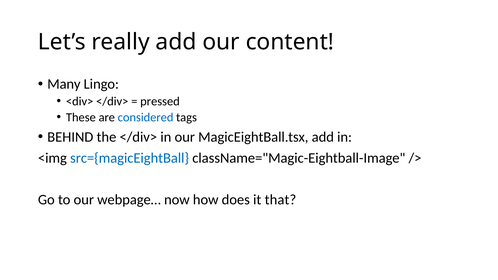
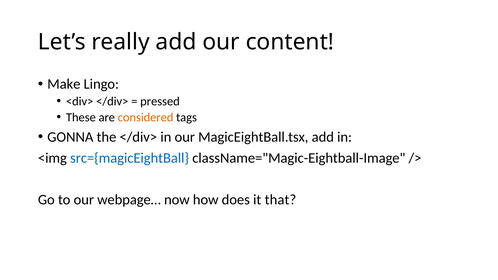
Many: Many -> Make
considered colour: blue -> orange
BEHIND: BEHIND -> GONNA
